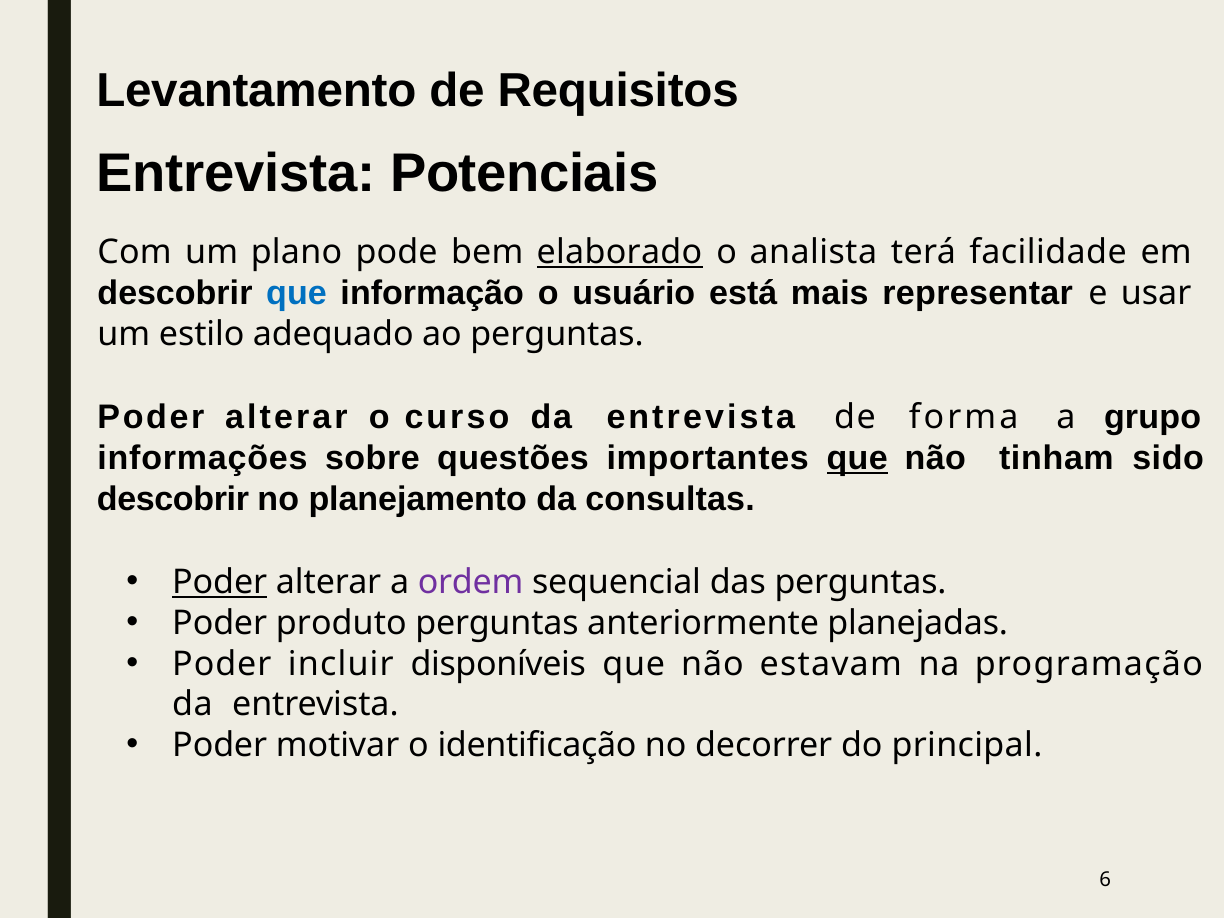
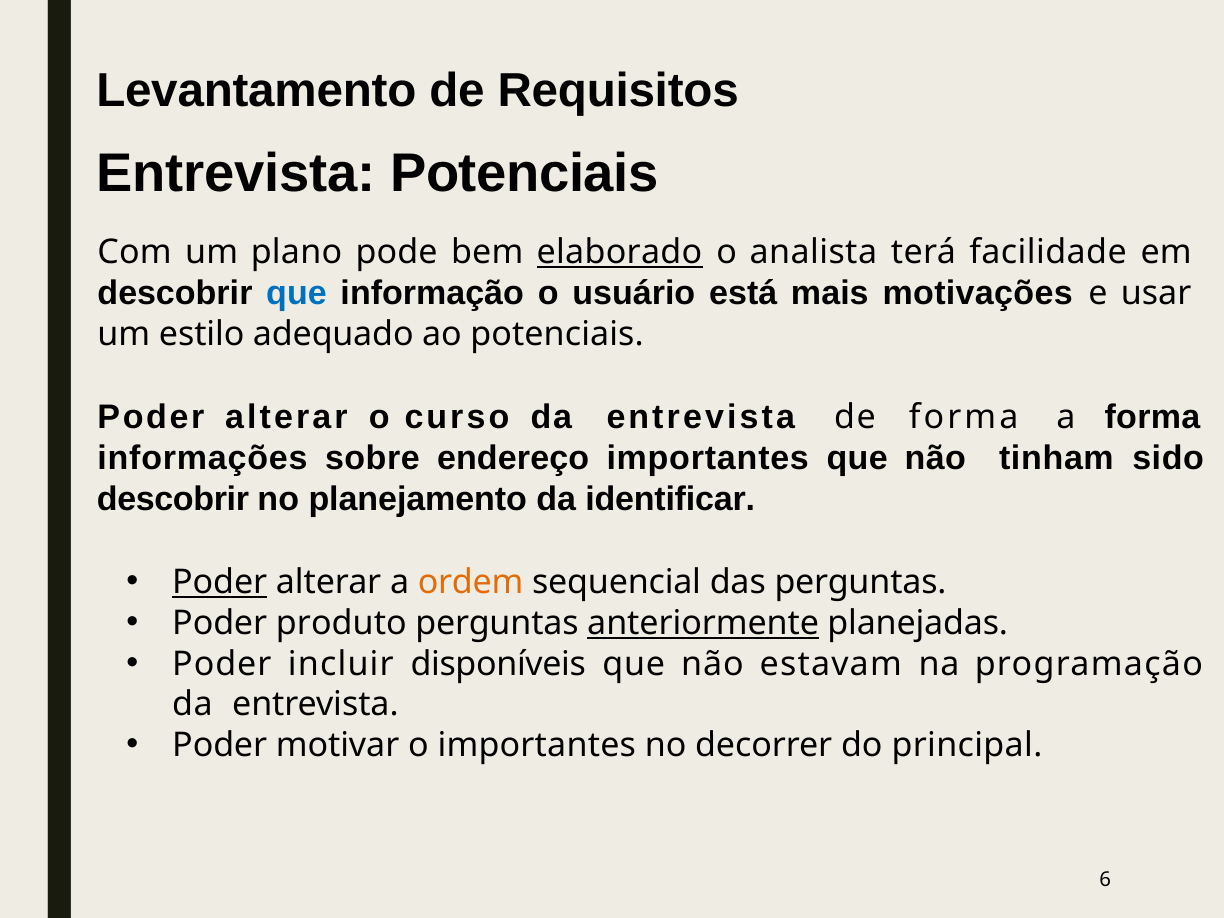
representar: representar -> motivações
ao perguntas: perguntas -> potenciais
a grupo: grupo -> forma
questões: questões -> endereço
que at (857, 458) underline: present -> none
consultas: consultas -> identificar
ordem colour: purple -> orange
anteriormente underline: none -> present
o identificação: identificação -> importantes
